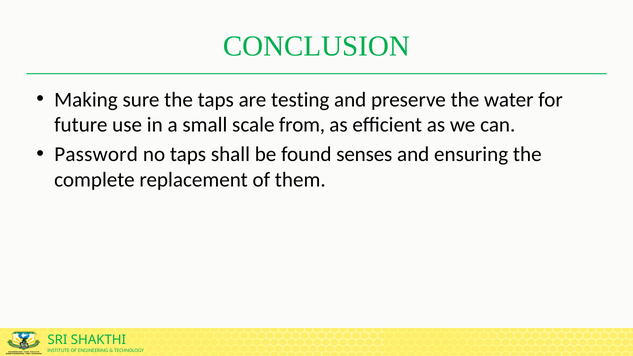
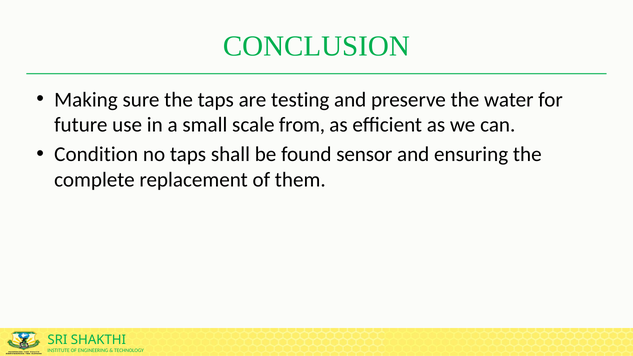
Password: Password -> Condition
senses: senses -> sensor
